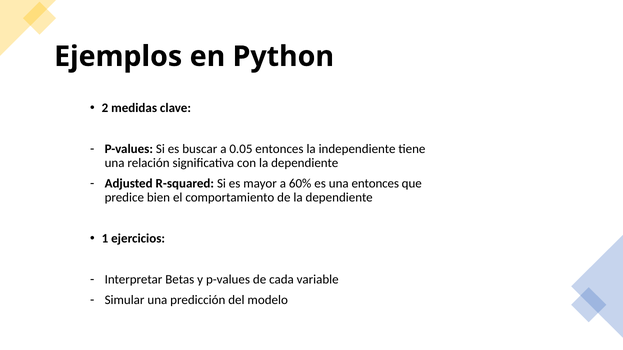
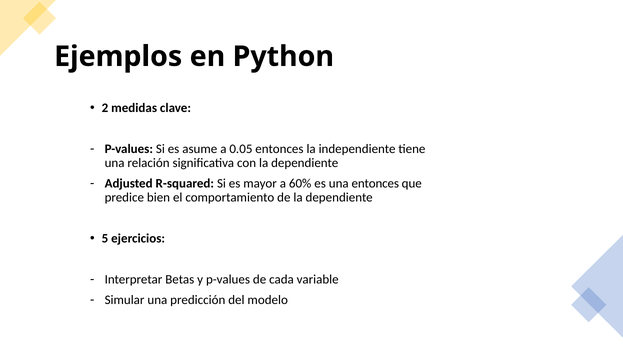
buscar: buscar -> asume
1: 1 -> 5
